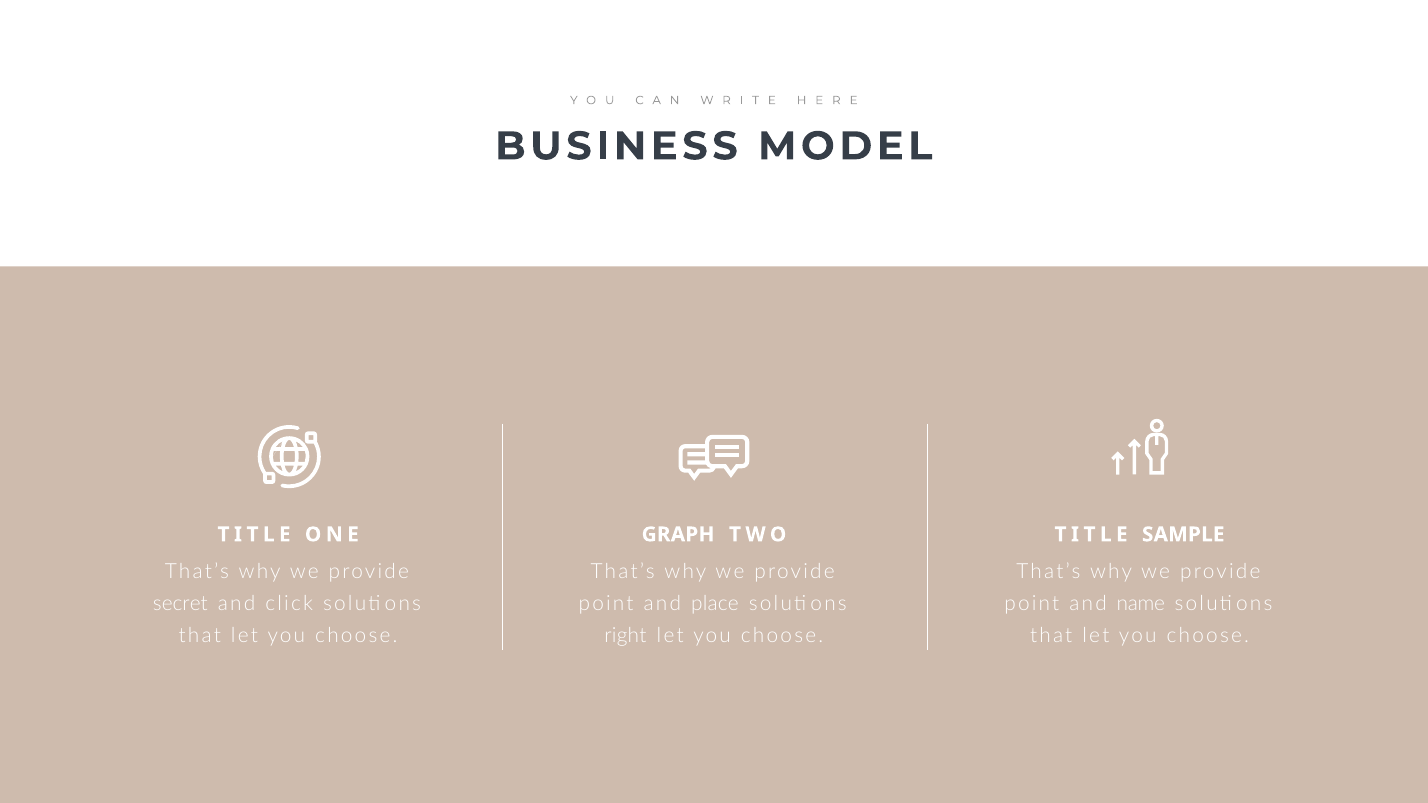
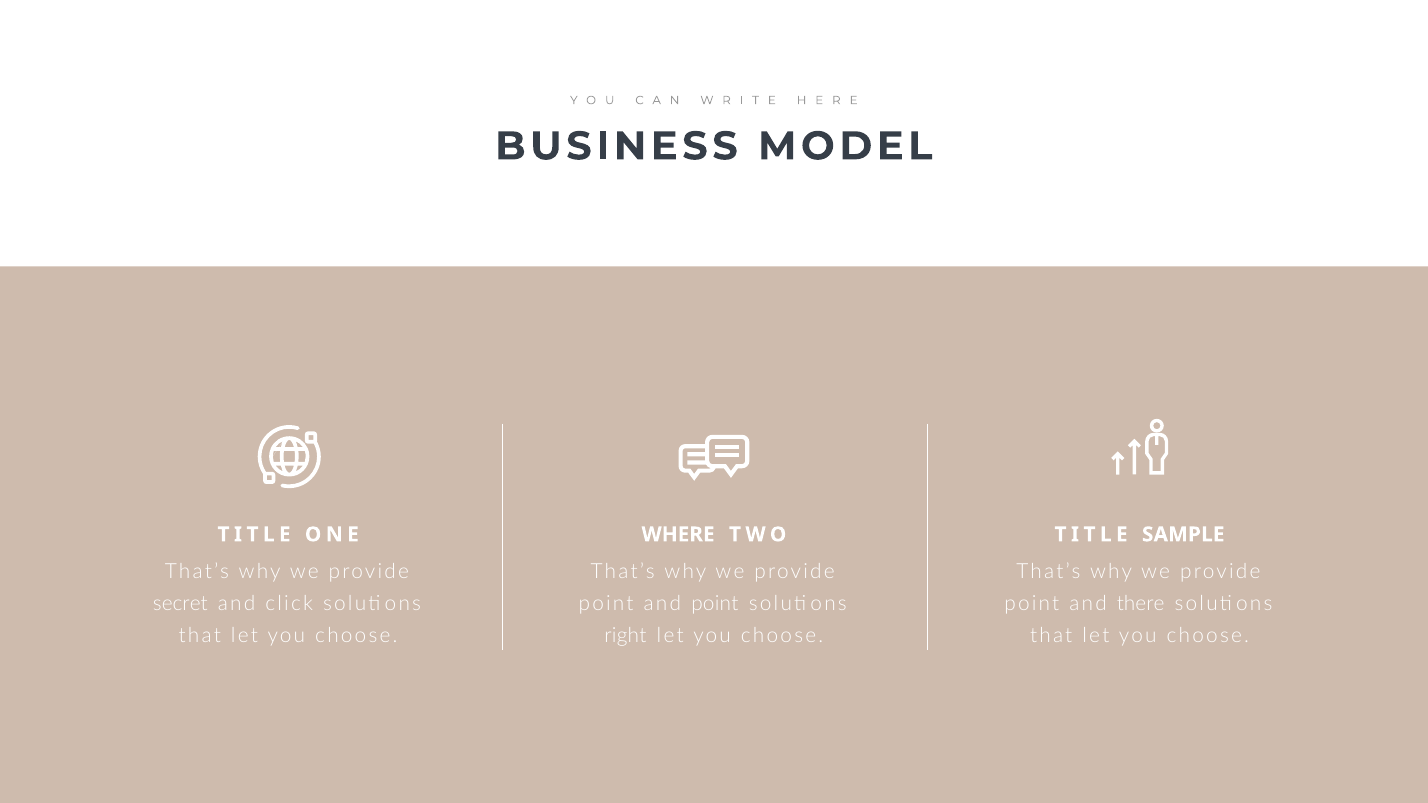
GRAPH: GRAPH -> WHERE
and place: place -> point
name: name -> there
